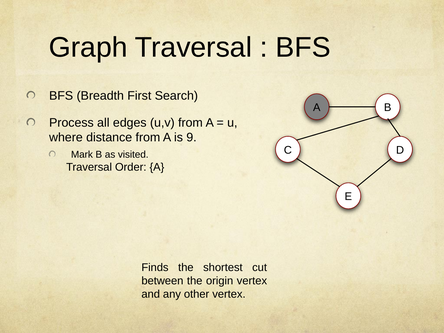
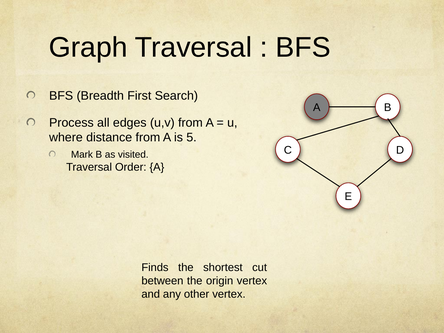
9: 9 -> 5
